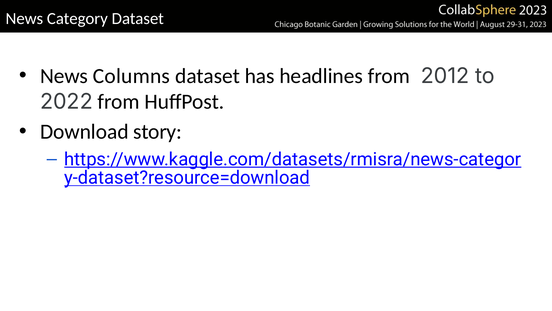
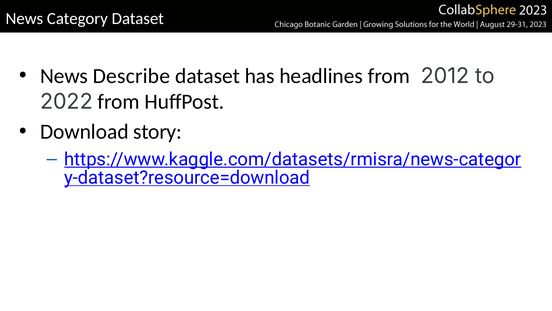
Columns: Columns -> Describe
